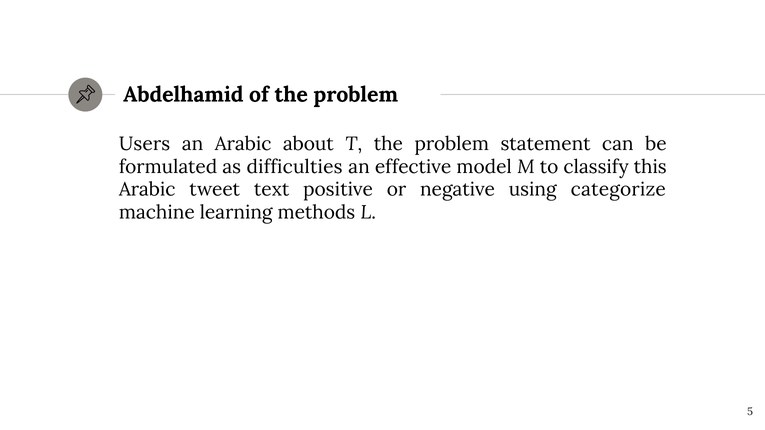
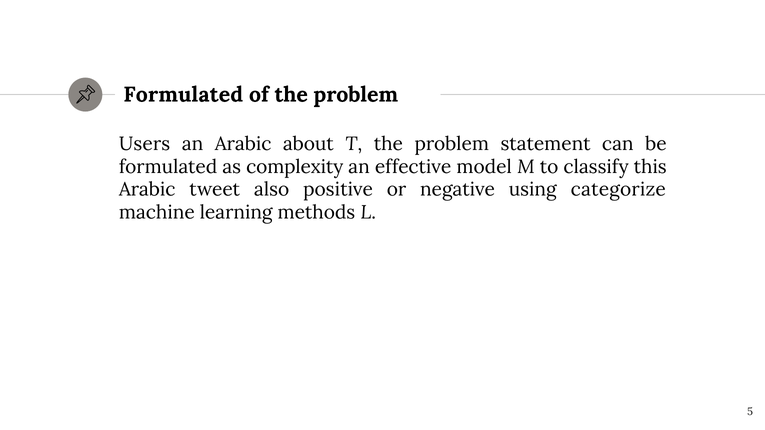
Abdelhamid at (183, 95): Abdelhamid -> Formulated
difficulties: difficulties -> complexity
text: text -> also
